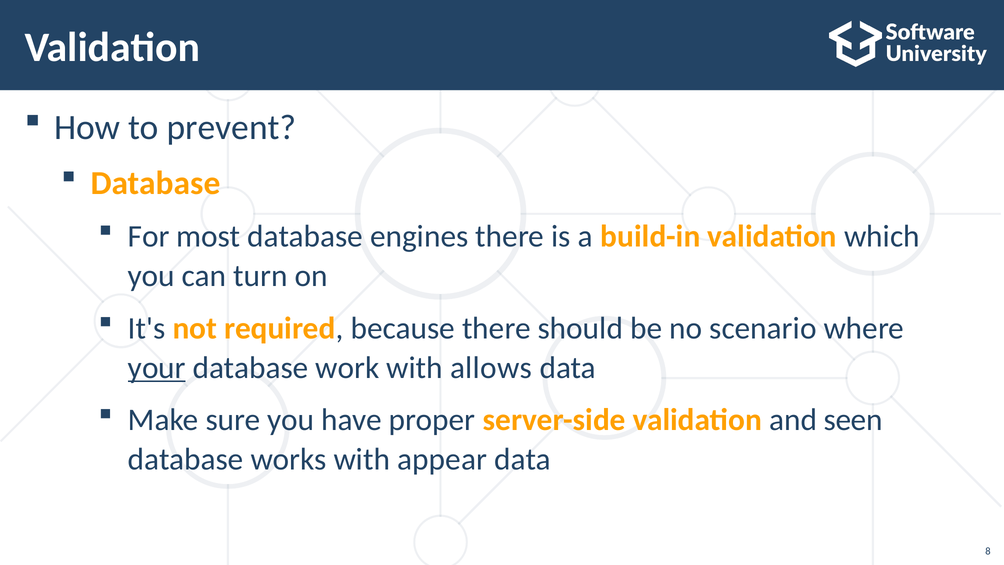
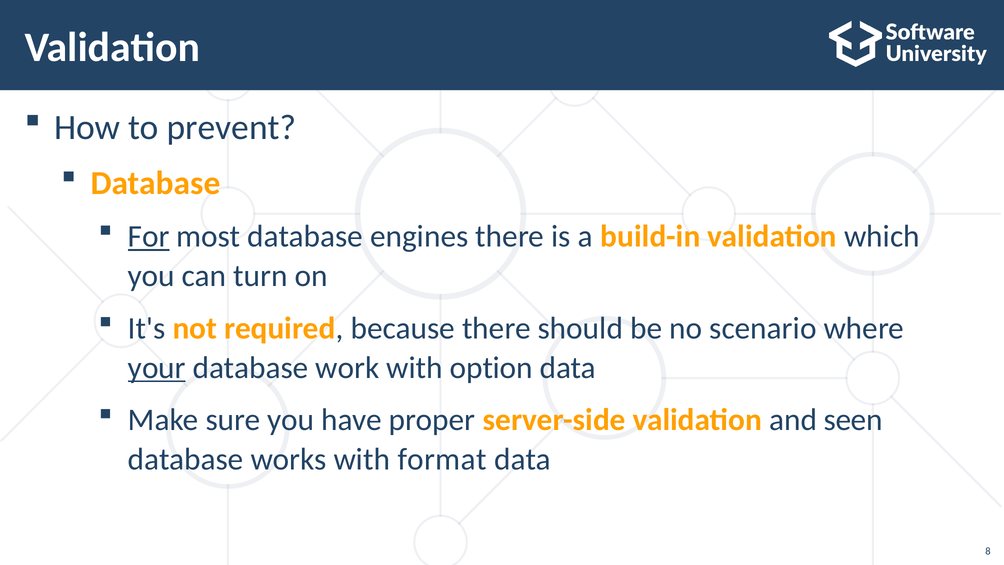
For underline: none -> present
allows: allows -> option
appear: appear -> format
